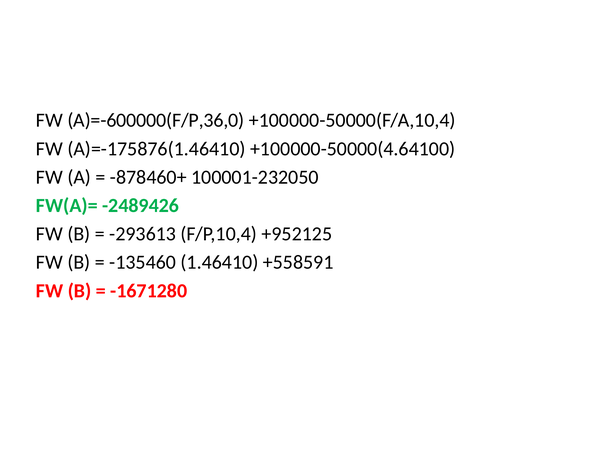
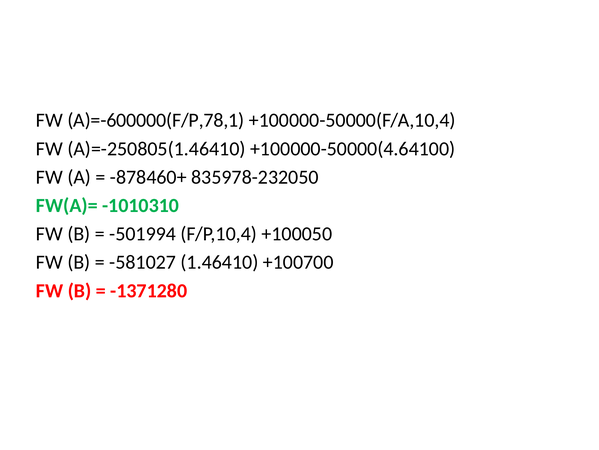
A)=-600000(F/P,36,0: A)=-600000(F/P,36,0 -> A)=-600000(F/P,78,1
A)=-175876(1.46410: A)=-175876(1.46410 -> A)=-250805(1.46410
100001-232050: 100001-232050 -> 835978-232050
-2489426: -2489426 -> -1010310
-293613: -293613 -> -501994
+952125: +952125 -> +100050
-135460: -135460 -> -581027
+558591: +558591 -> +100700
-1671280: -1671280 -> -1371280
